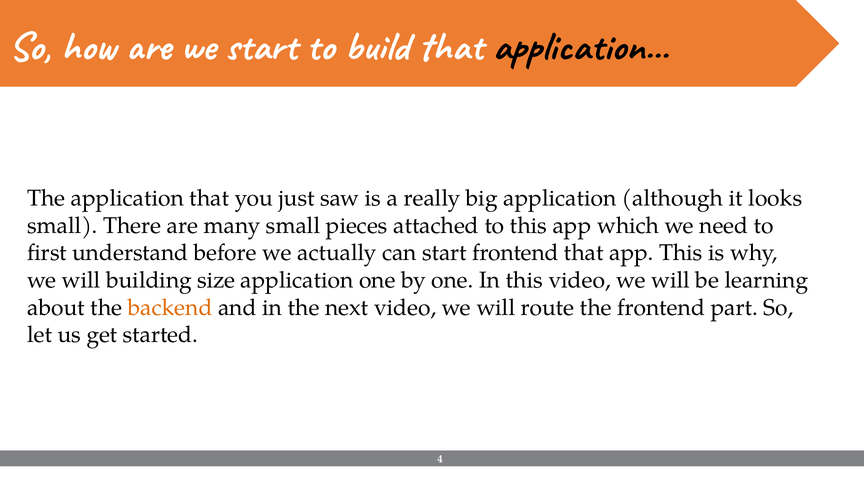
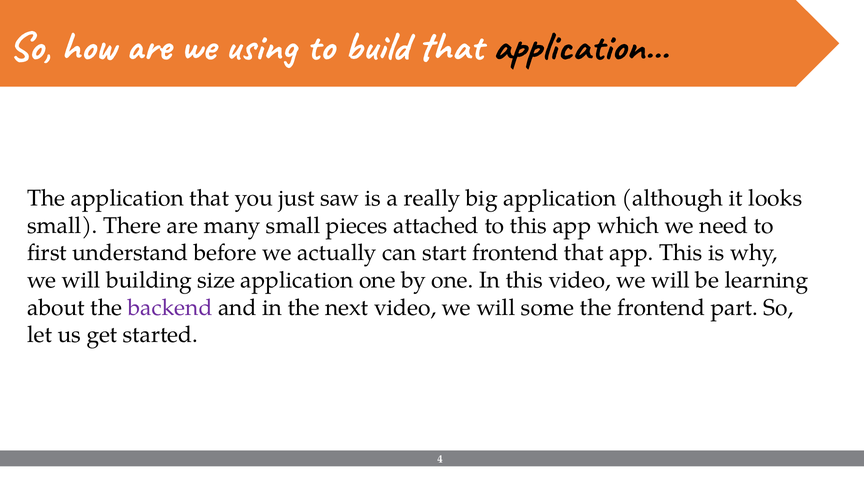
we start: start -> using
backend colour: orange -> purple
route: route -> some
